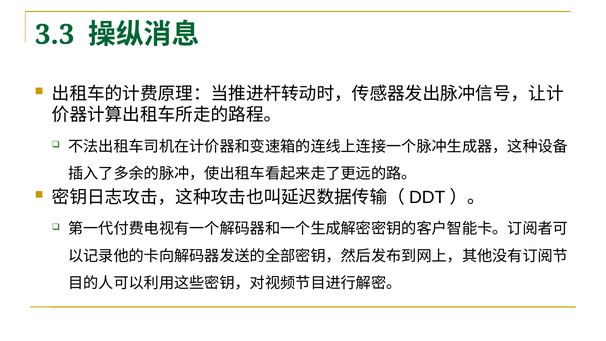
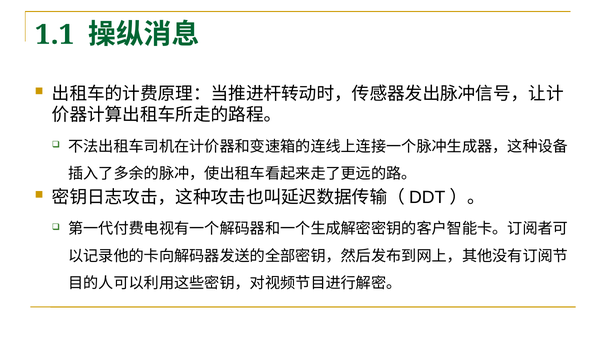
3.3: 3.3 -> 1.1
